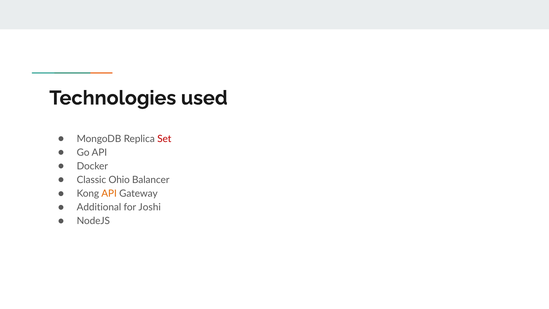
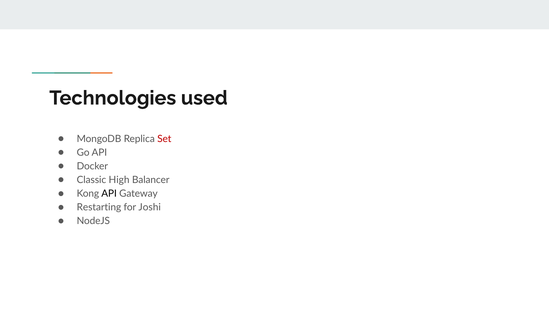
Ohio: Ohio -> High
API at (109, 193) colour: orange -> black
Additional: Additional -> Restarting
